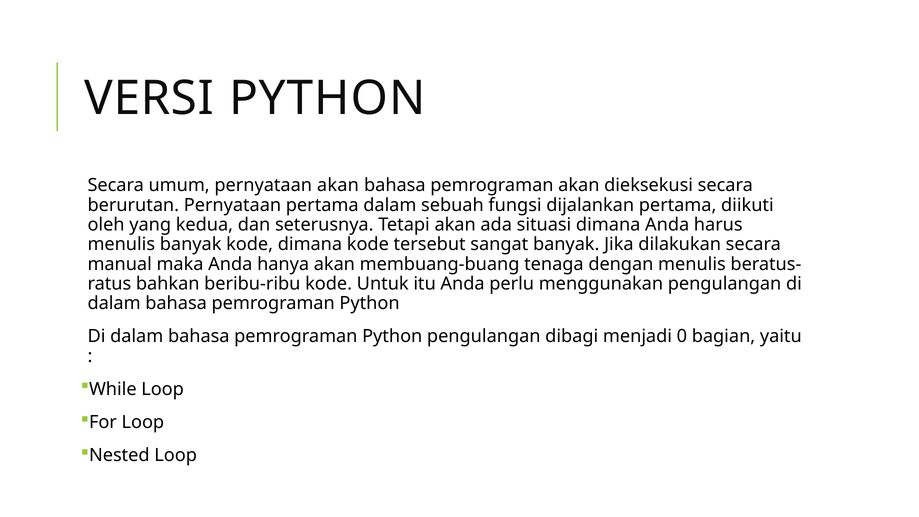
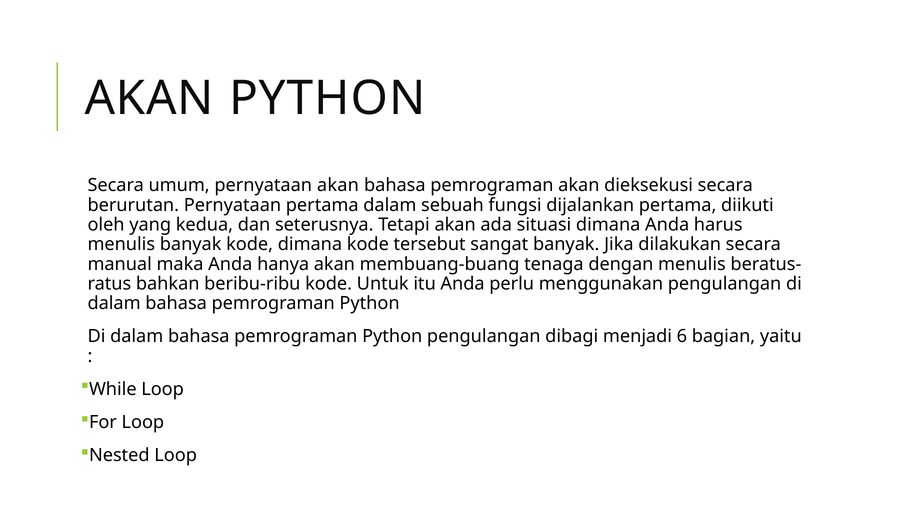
VERSI at (149, 99): VERSI -> AKAN
0: 0 -> 6
